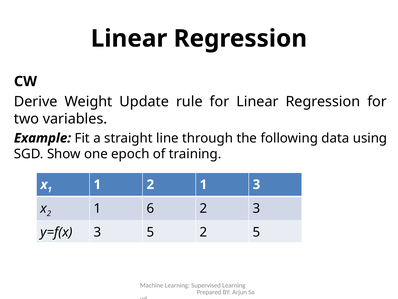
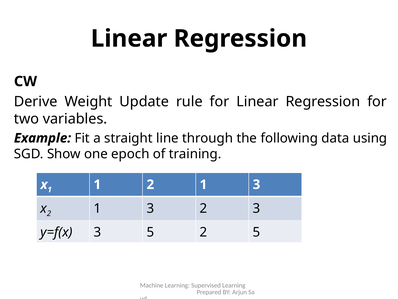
6 at (150, 208): 6 -> 3
